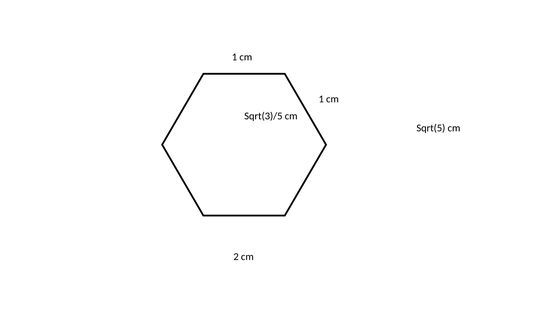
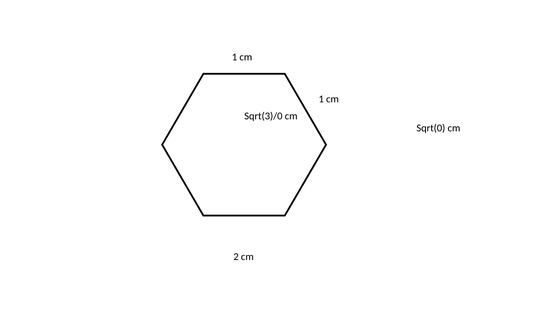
Sqrt(3)/5: Sqrt(3)/5 -> Sqrt(3)/0
Sqrt(5: Sqrt(5 -> Sqrt(0
